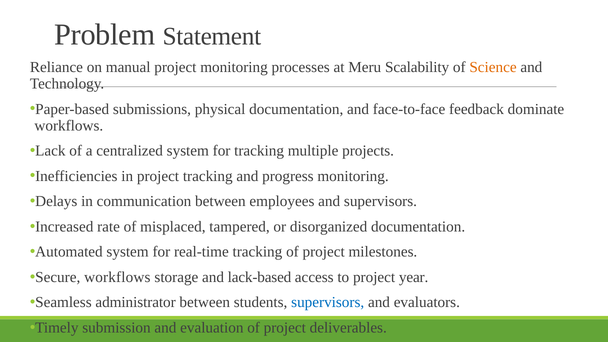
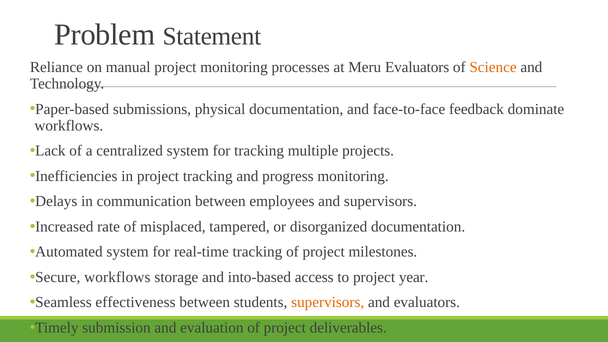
Meru Scalability: Scalability -> Evaluators
lack-based: lack-based -> into-based
administrator: administrator -> effectiveness
supervisors at (328, 302) colour: blue -> orange
